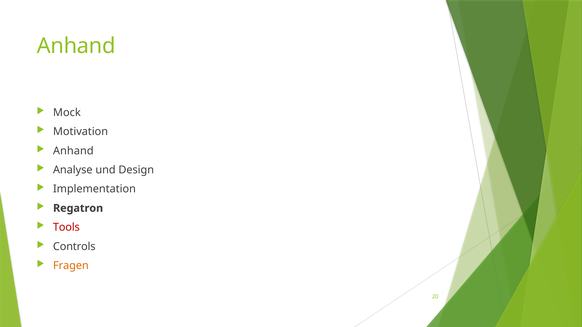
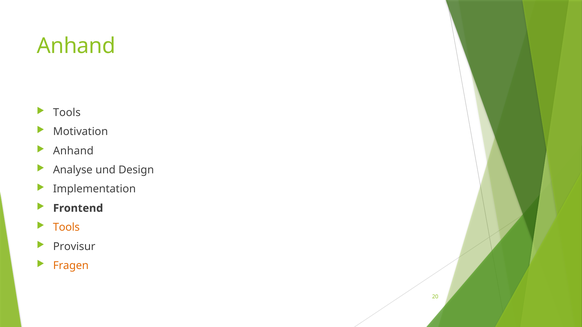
Mock at (67, 113): Mock -> Tools
Regatron: Regatron -> Frontend
Tools at (66, 228) colour: red -> orange
Controls: Controls -> Provisur
